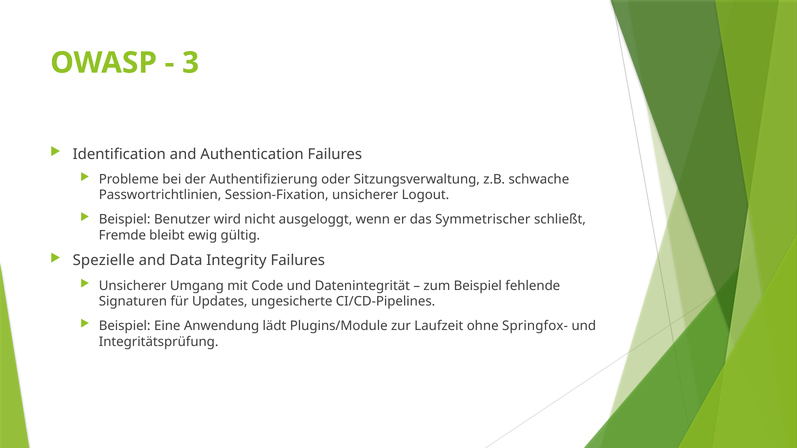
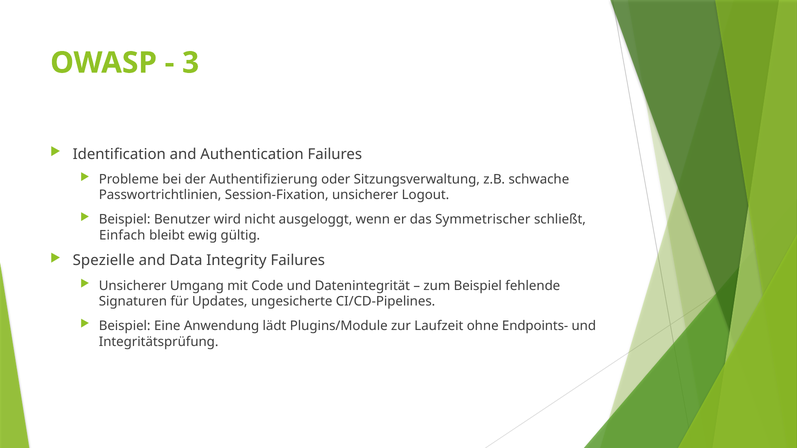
Fremde: Fremde -> Einfach
Springfox-: Springfox- -> Endpoints-
